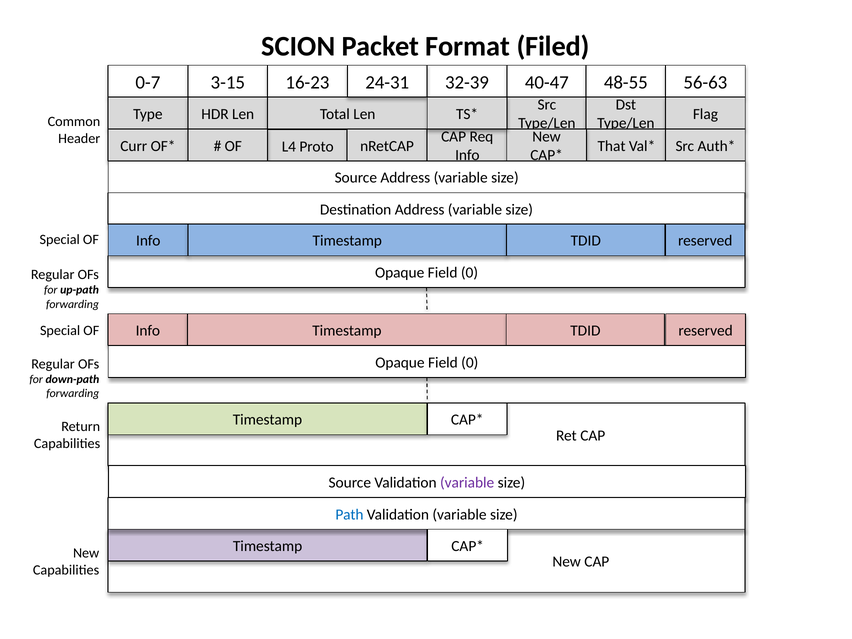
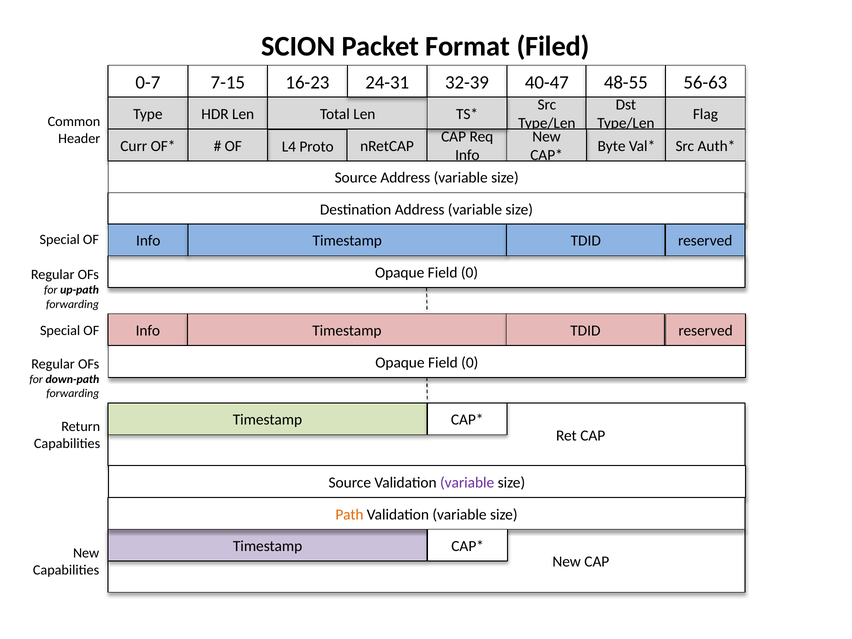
3-15: 3-15 -> 7-15
That: That -> Byte
Path colour: blue -> orange
